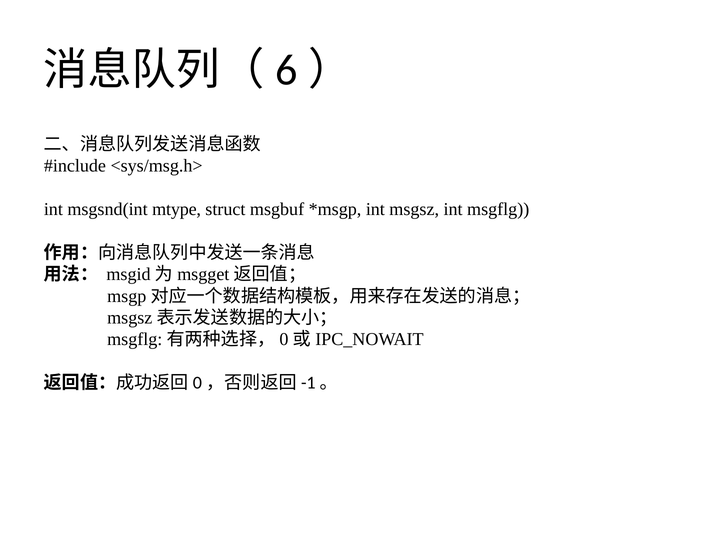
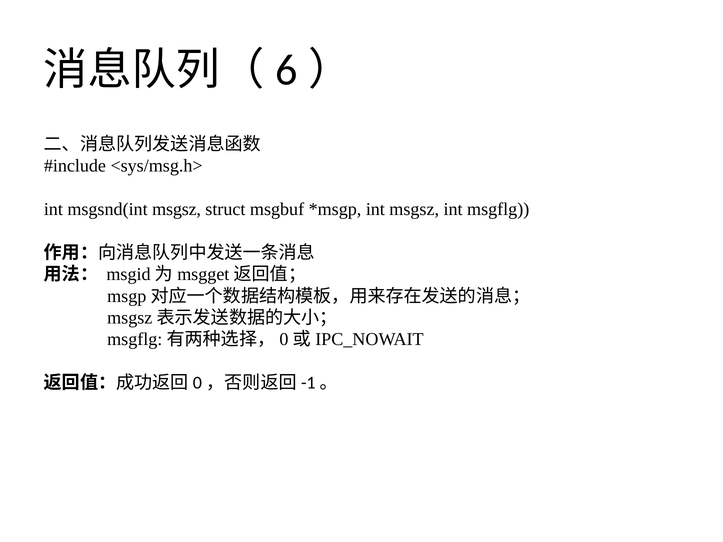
msgsnd(int mtype: mtype -> msgsz
